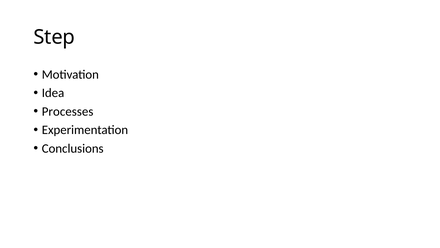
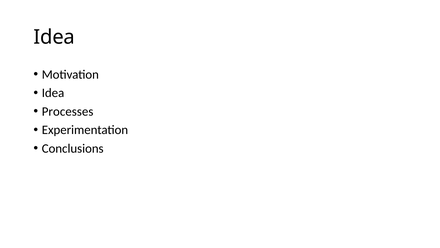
Step at (54, 37): Step -> Idea
